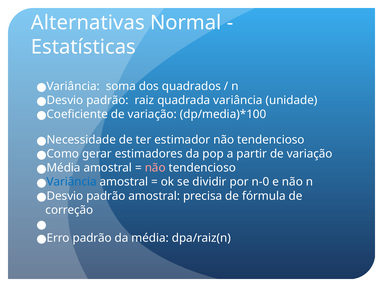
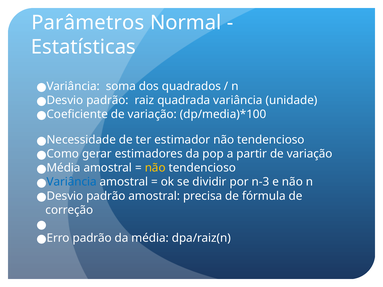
Alternativas: Alternativas -> Parâmetros
não at (155, 168) colour: pink -> yellow
n-0: n-0 -> n-3
